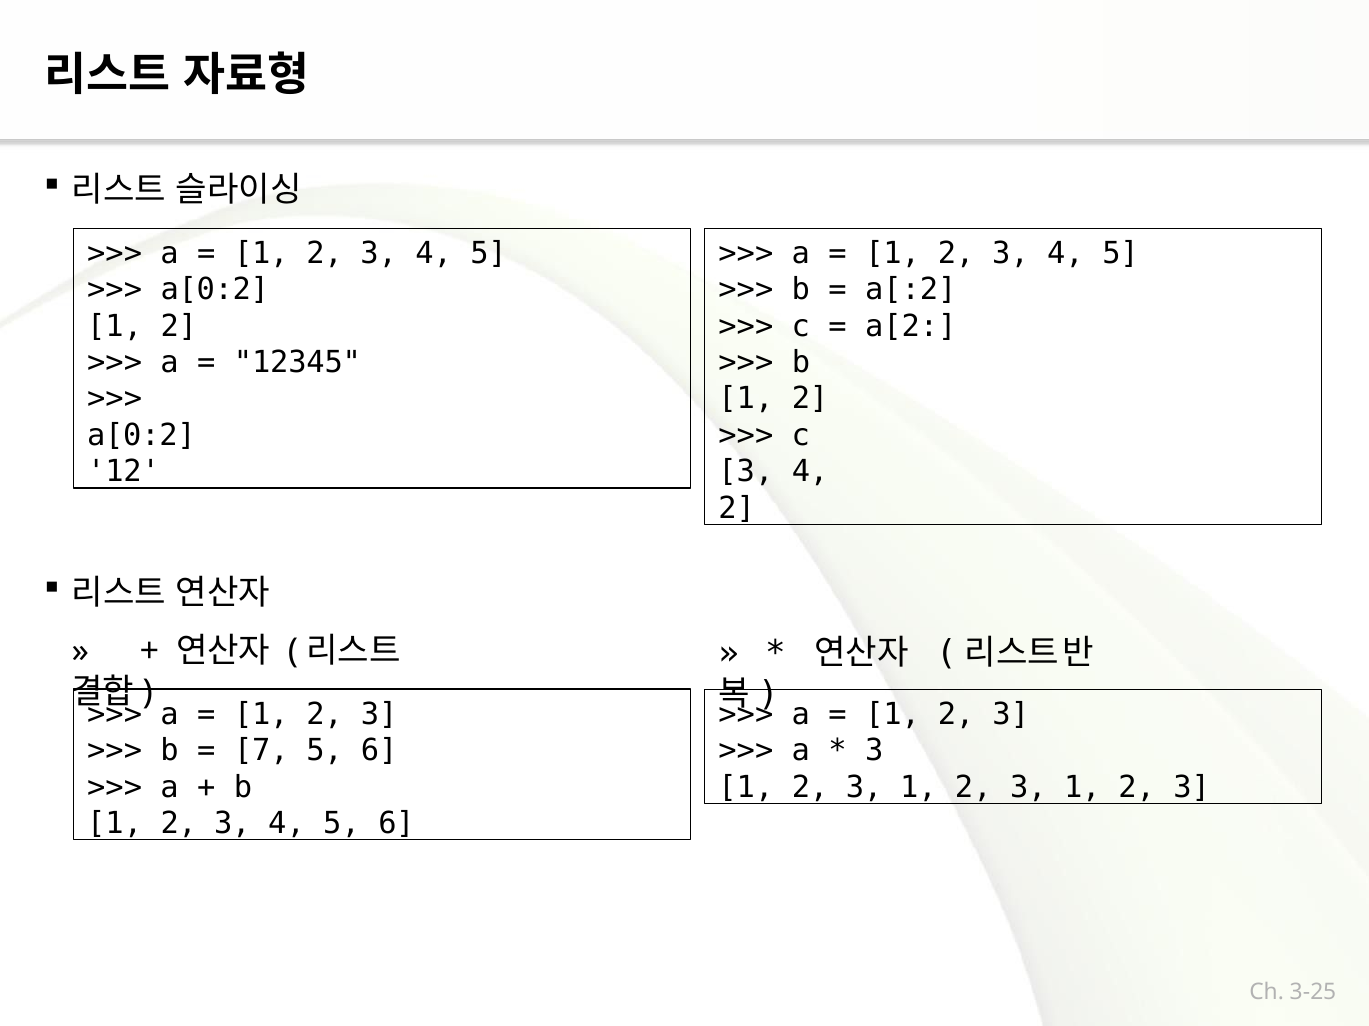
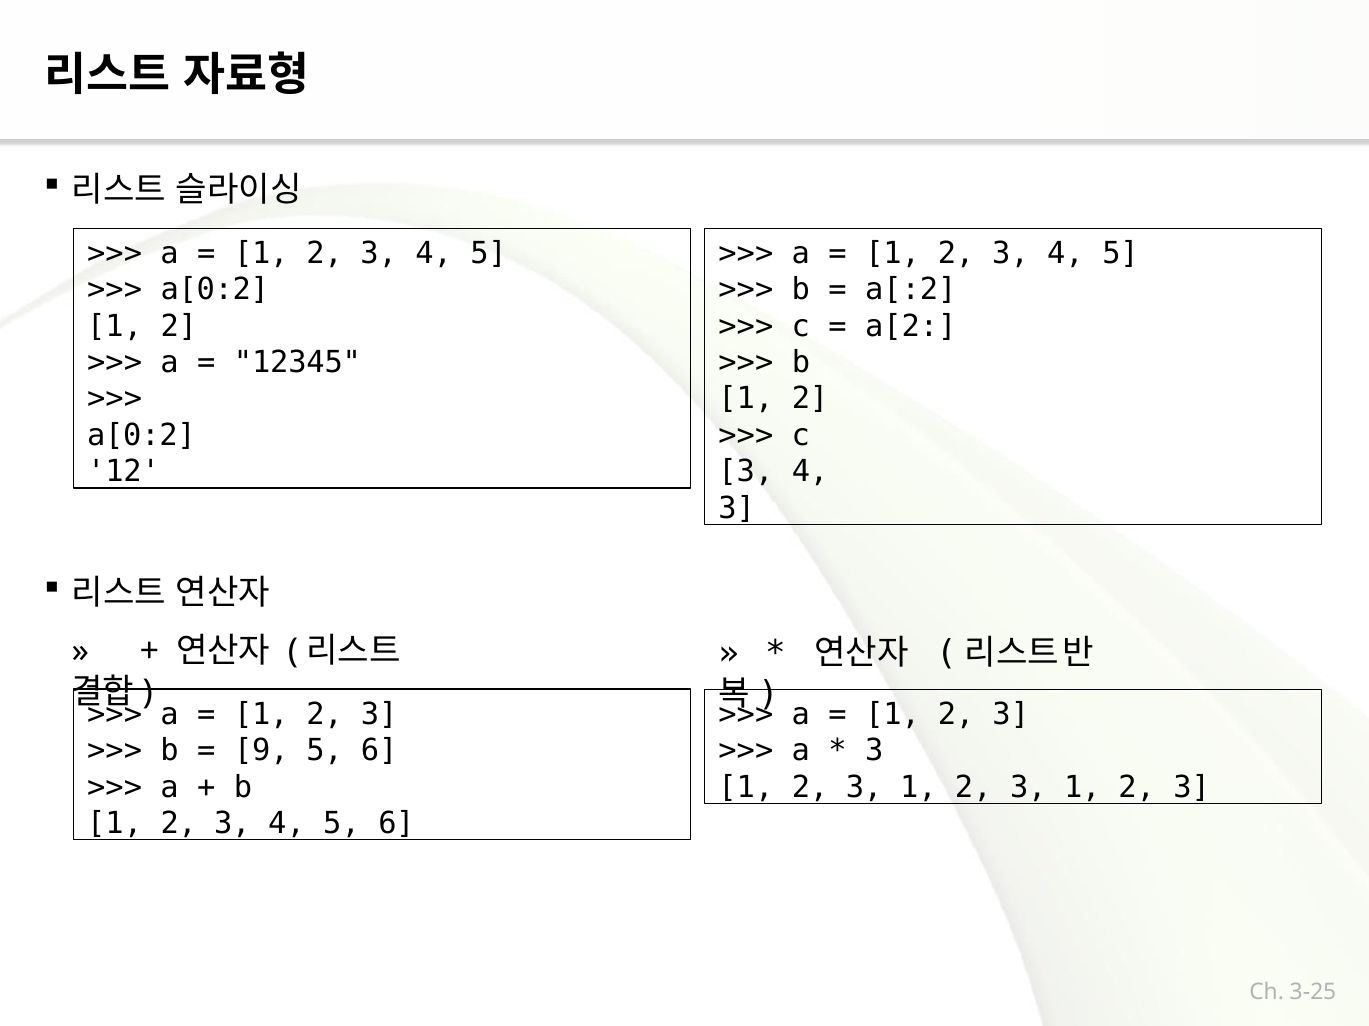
2 at (737, 509): 2 -> 3
7: 7 -> 9
